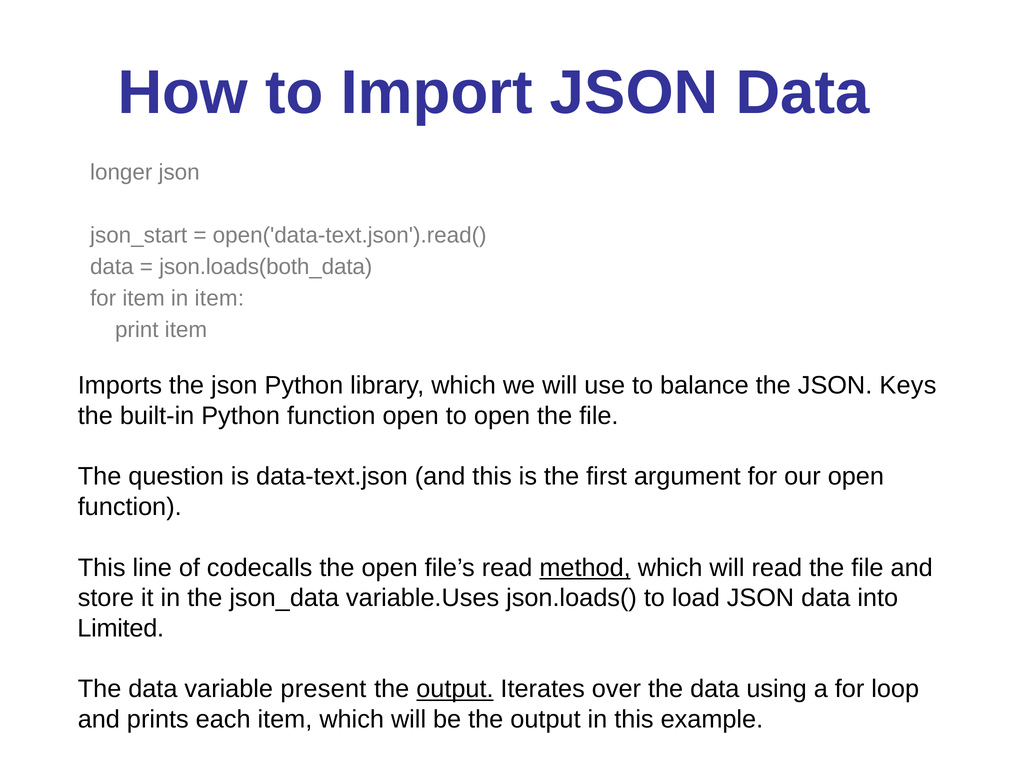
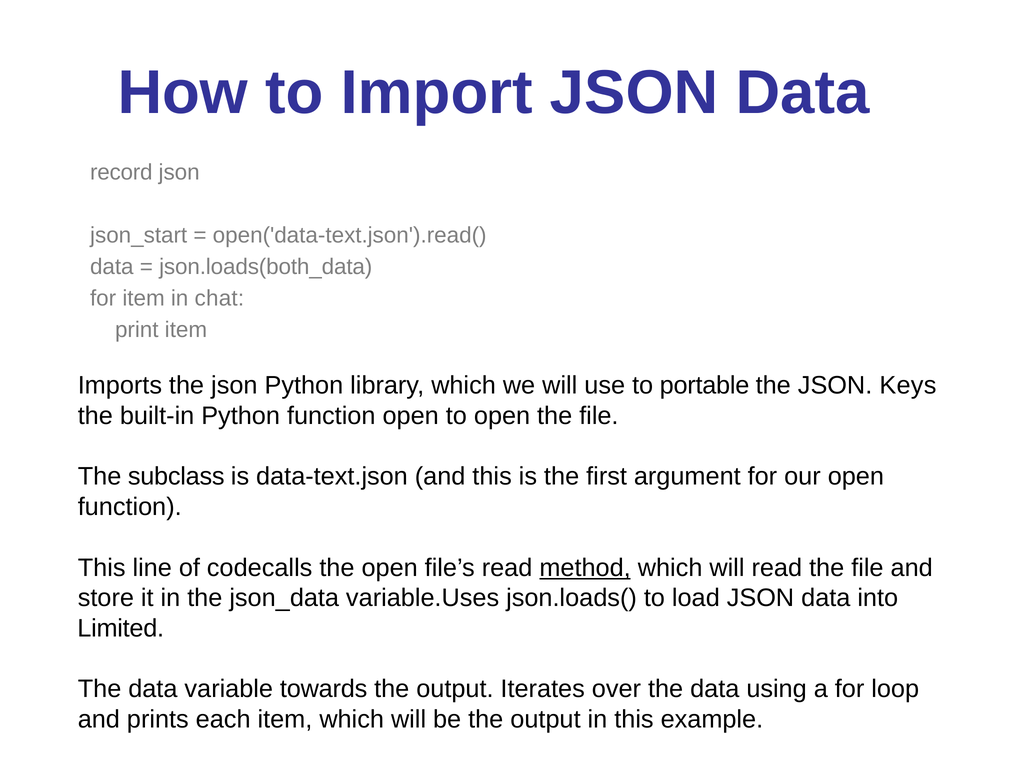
longer: longer -> record
in item: item -> chat
balance: balance -> portable
question: question -> subclass
present: present -> towards
output at (455, 689) underline: present -> none
